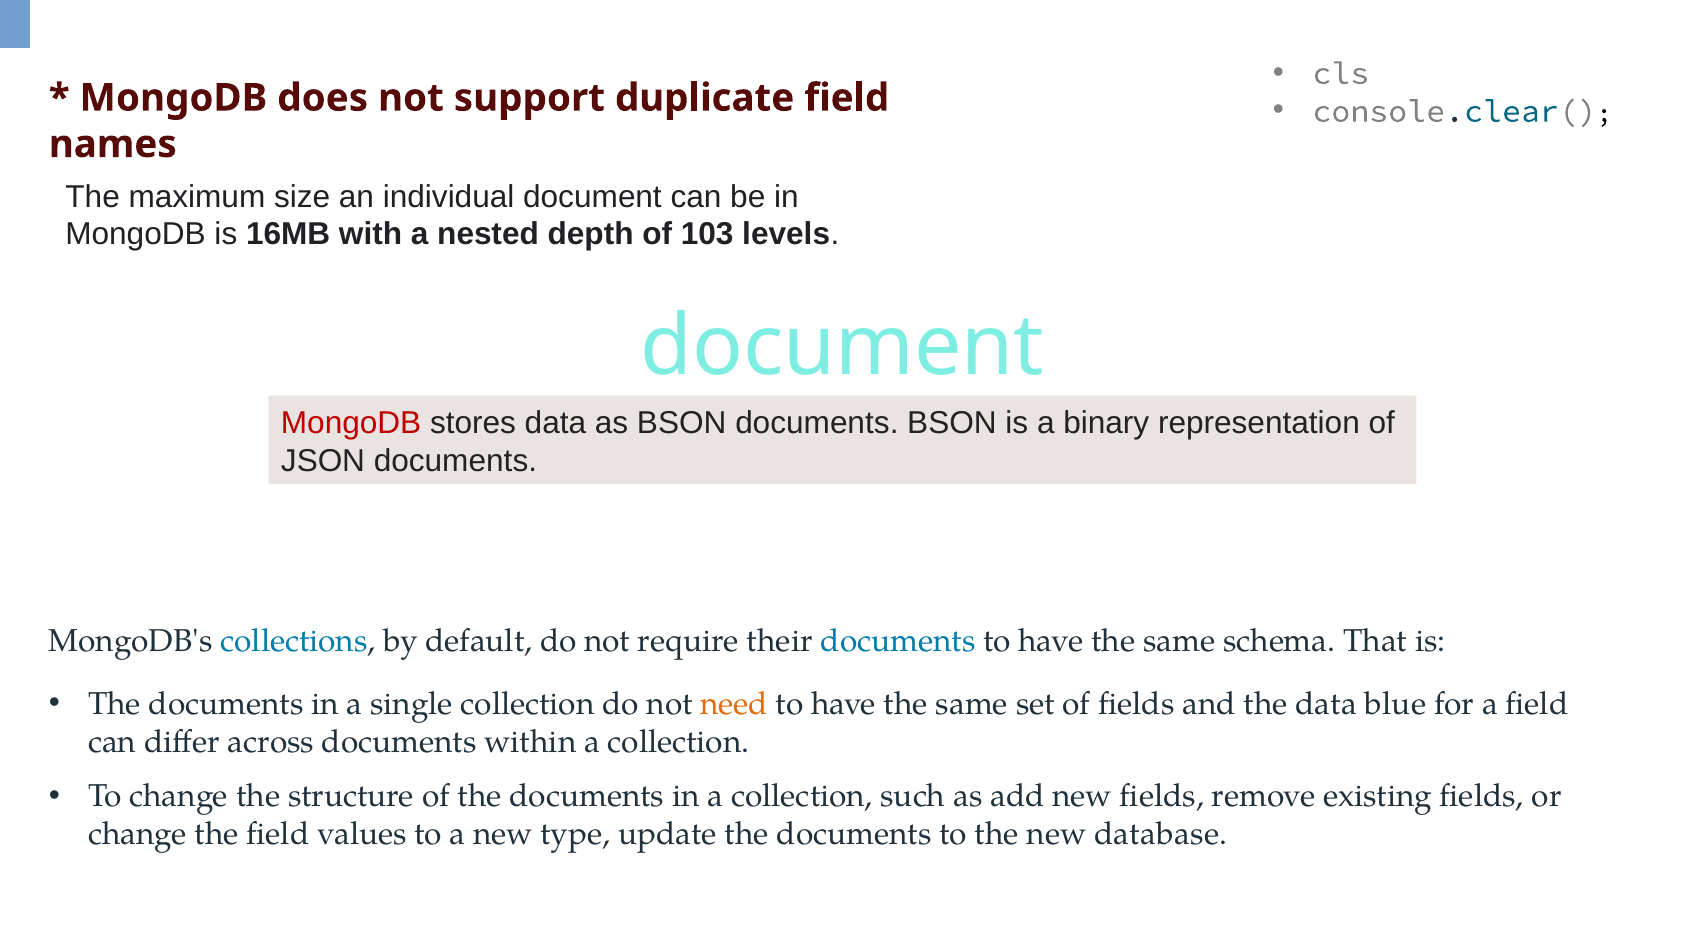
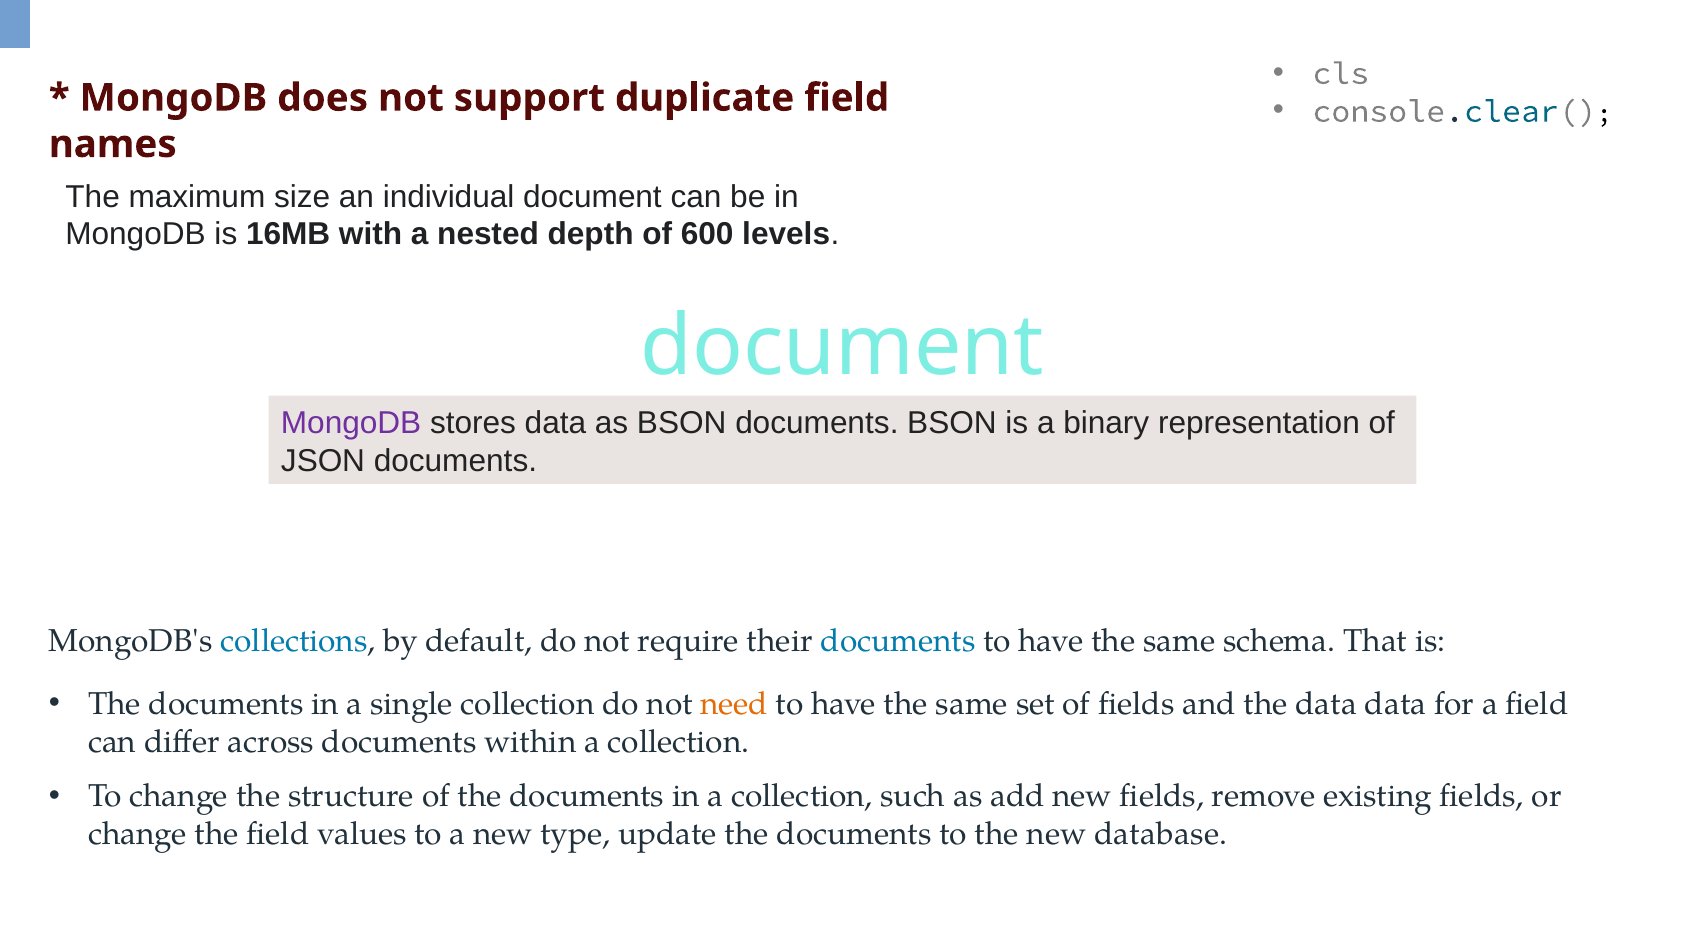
103: 103 -> 600
MongoDB at (351, 423) colour: red -> purple
data blue: blue -> data
